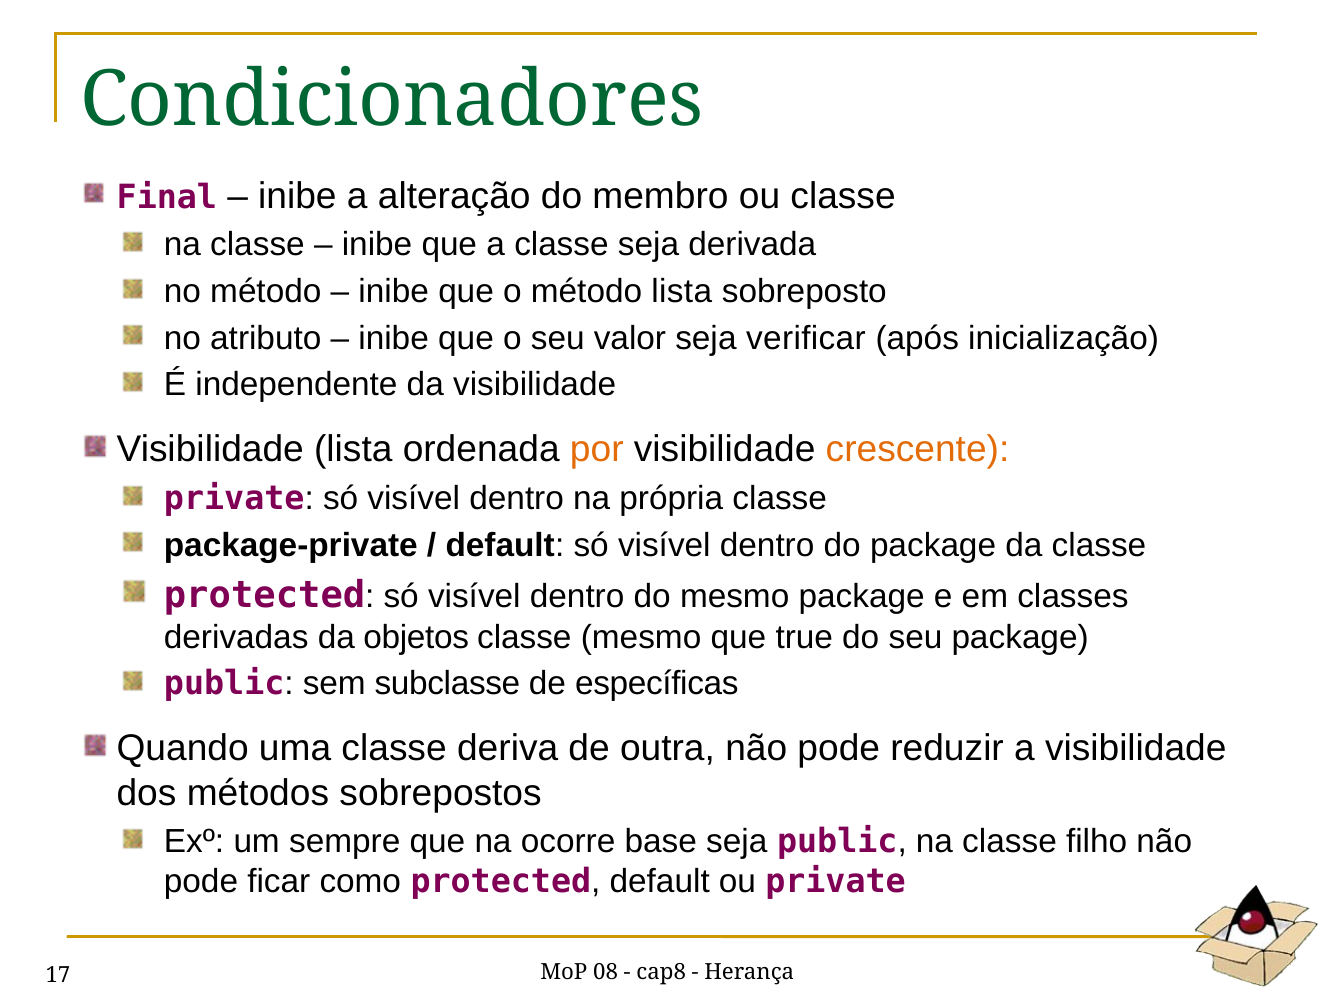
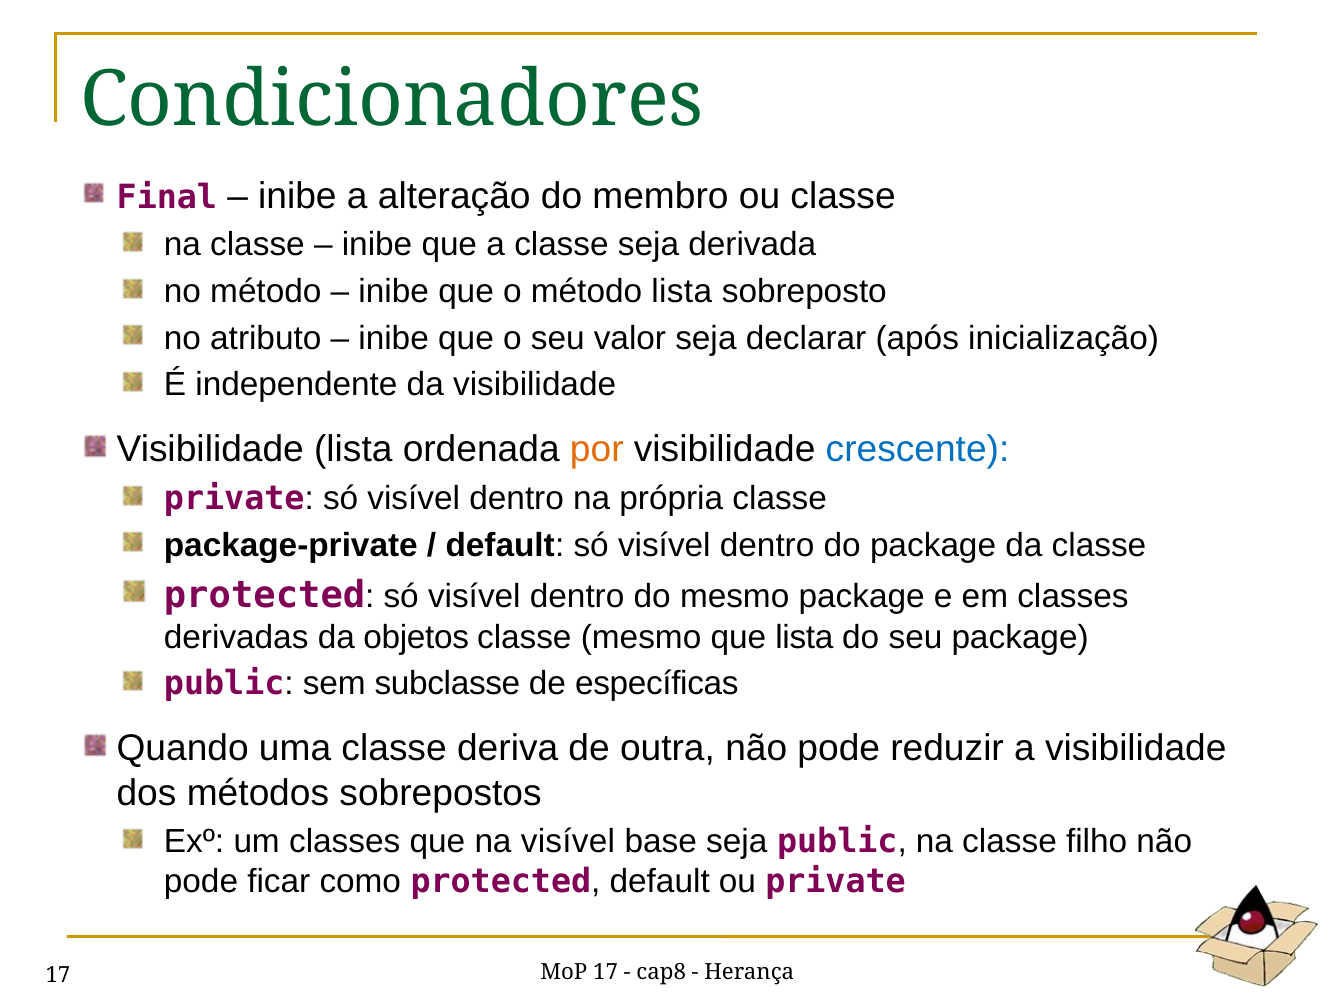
verificar: verificar -> declarar
crescente colour: orange -> blue
que true: true -> lista
um sempre: sempre -> classes
na ocorre: ocorre -> visível
MoP 08: 08 -> 17
